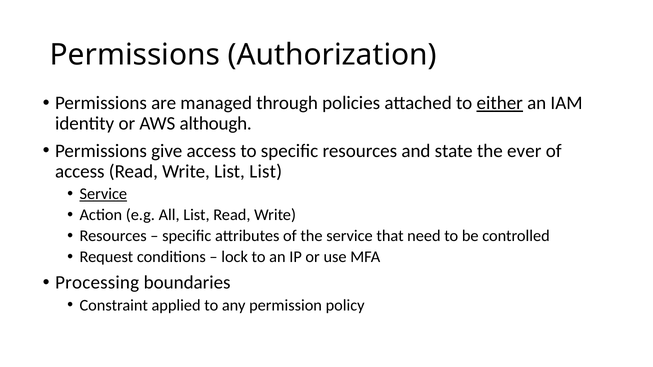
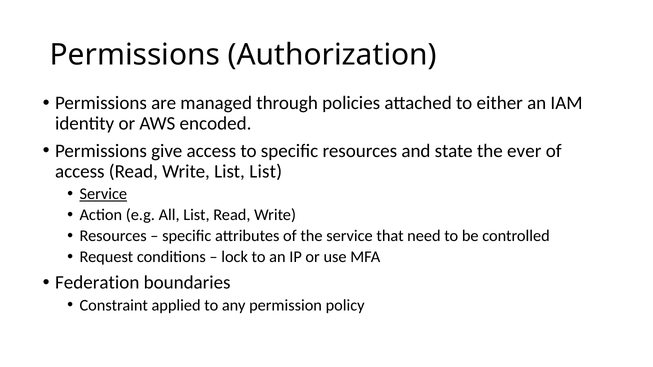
either underline: present -> none
although: although -> encoded
Processing: Processing -> Federation
